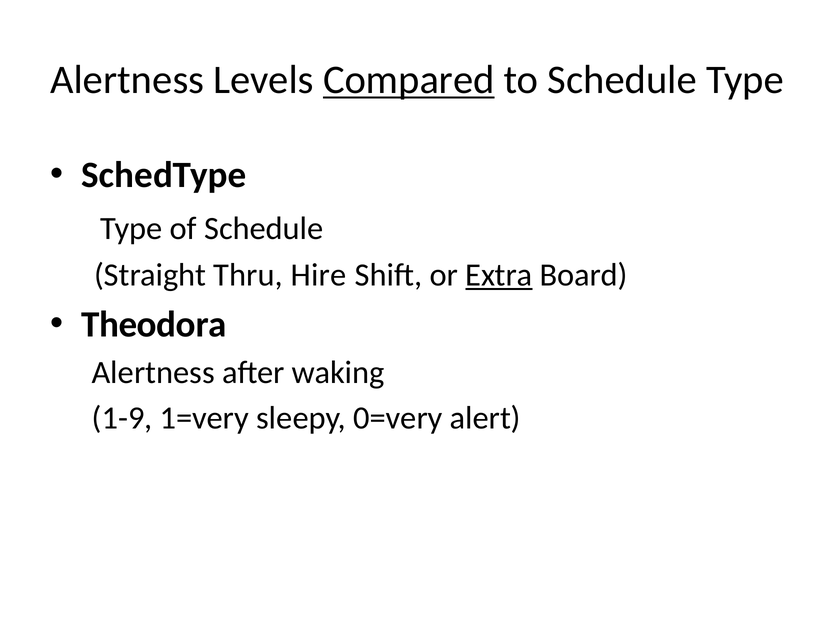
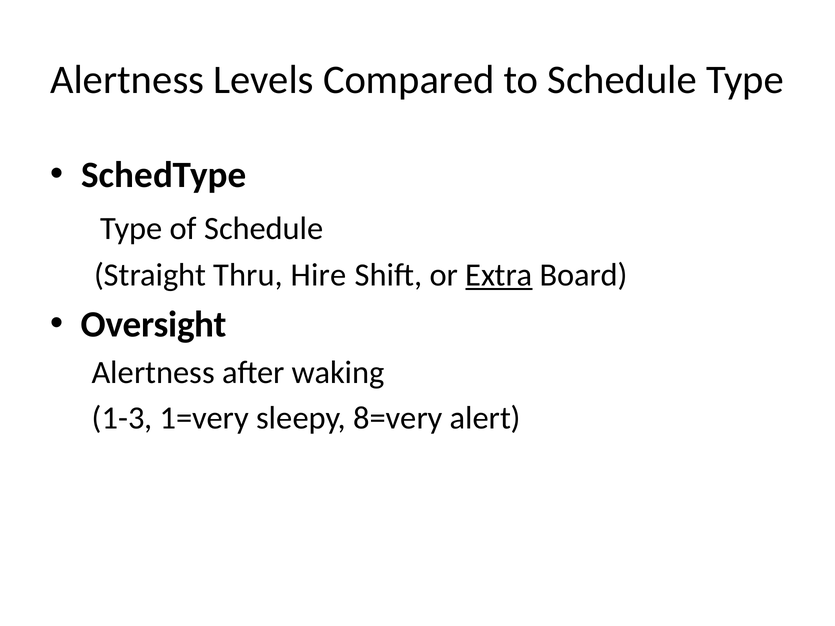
Compared underline: present -> none
Theodora: Theodora -> Oversight
1-9: 1-9 -> 1-3
0=very: 0=very -> 8=very
